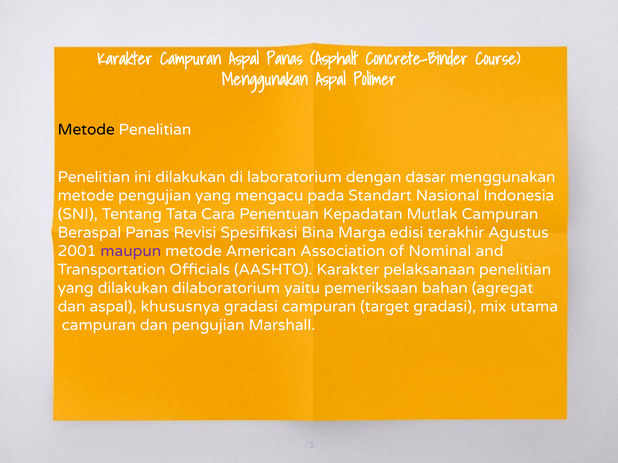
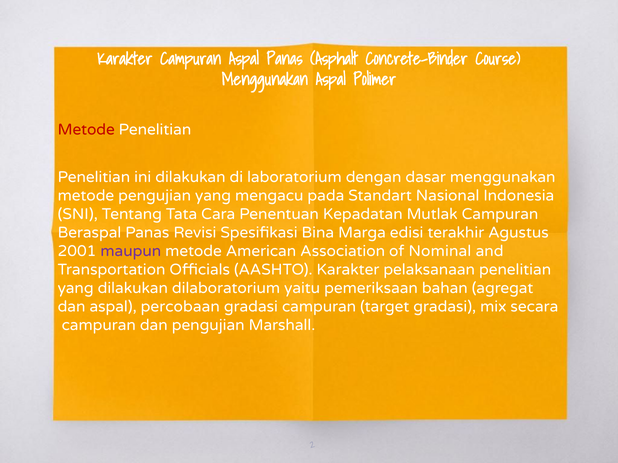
Metode at (86, 130) colour: black -> red
khususnya: khususnya -> percobaan
utama: utama -> secara
